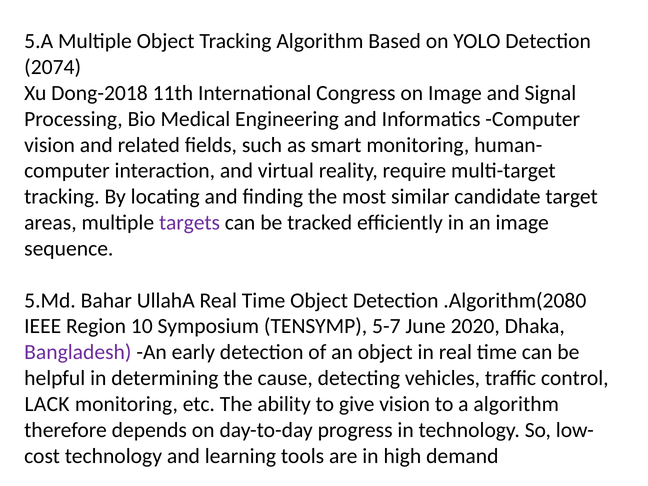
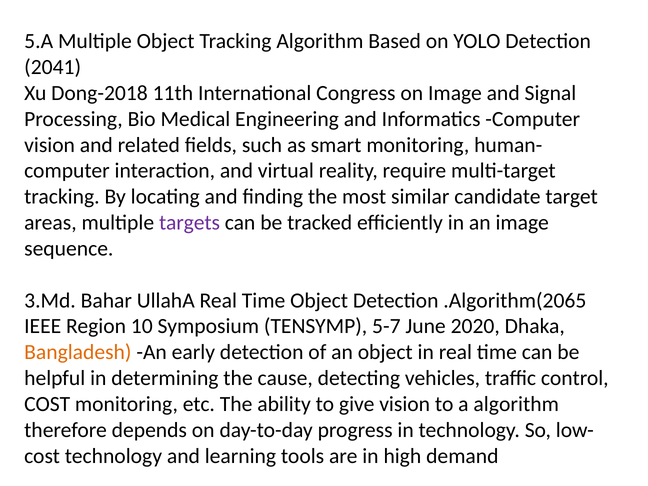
2074: 2074 -> 2041
5.Md: 5.Md -> 3.Md
.Algorithm(2080: .Algorithm(2080 -> .Algorithm(2065
Bangladesh colour: purple -> orange
LACK at (47, 404): LACK -> COST
